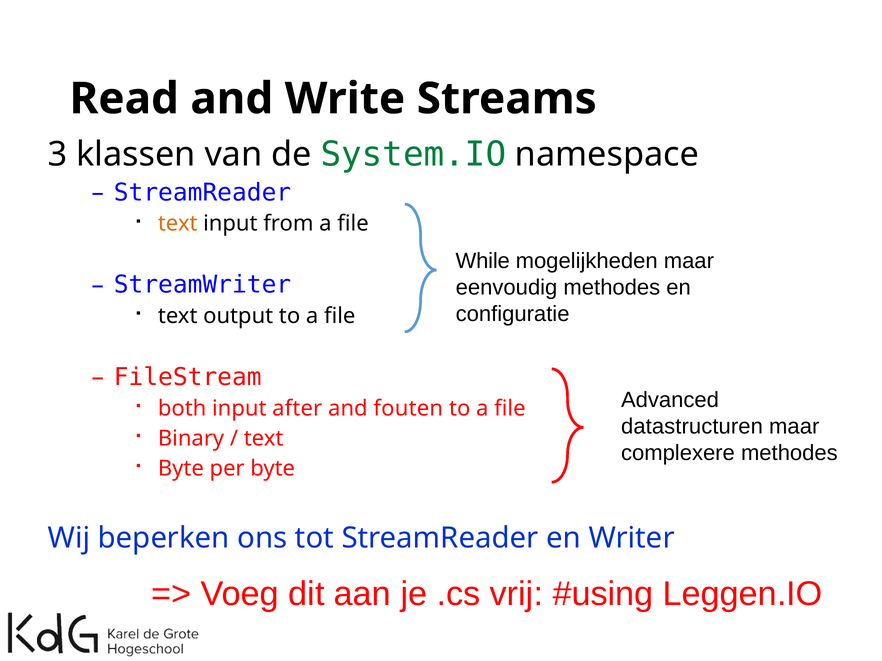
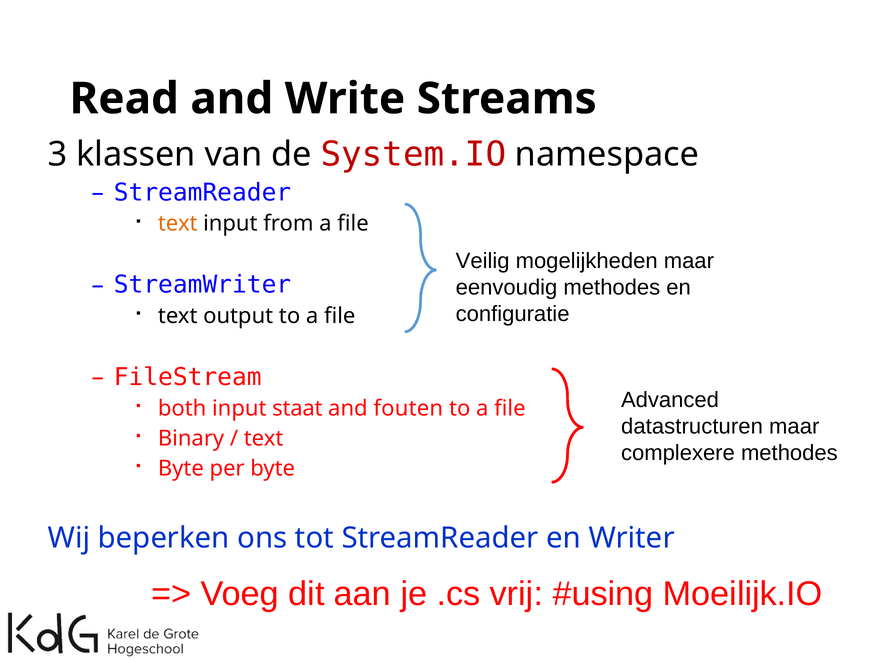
System.IO colour: green -> red
While: While -> Veilig
after: after -> staat
Leggen.IO: Leggen.IO -> Moeilijk.IO
